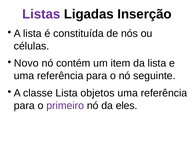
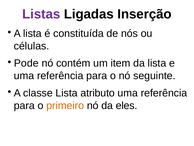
Novo: Novo -> Pode
objetos: objetos -> atributo
primeiro colour: purple -> orange
